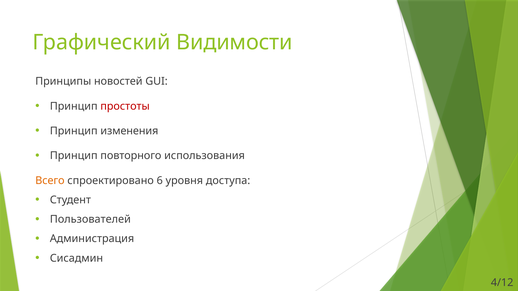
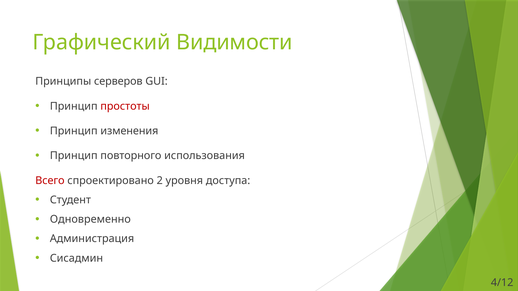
новостей: новостей -> серверов
Всего colour: orange -> red
6: 6 -> 2
Пользователей: Пользователей -> Одновременно
